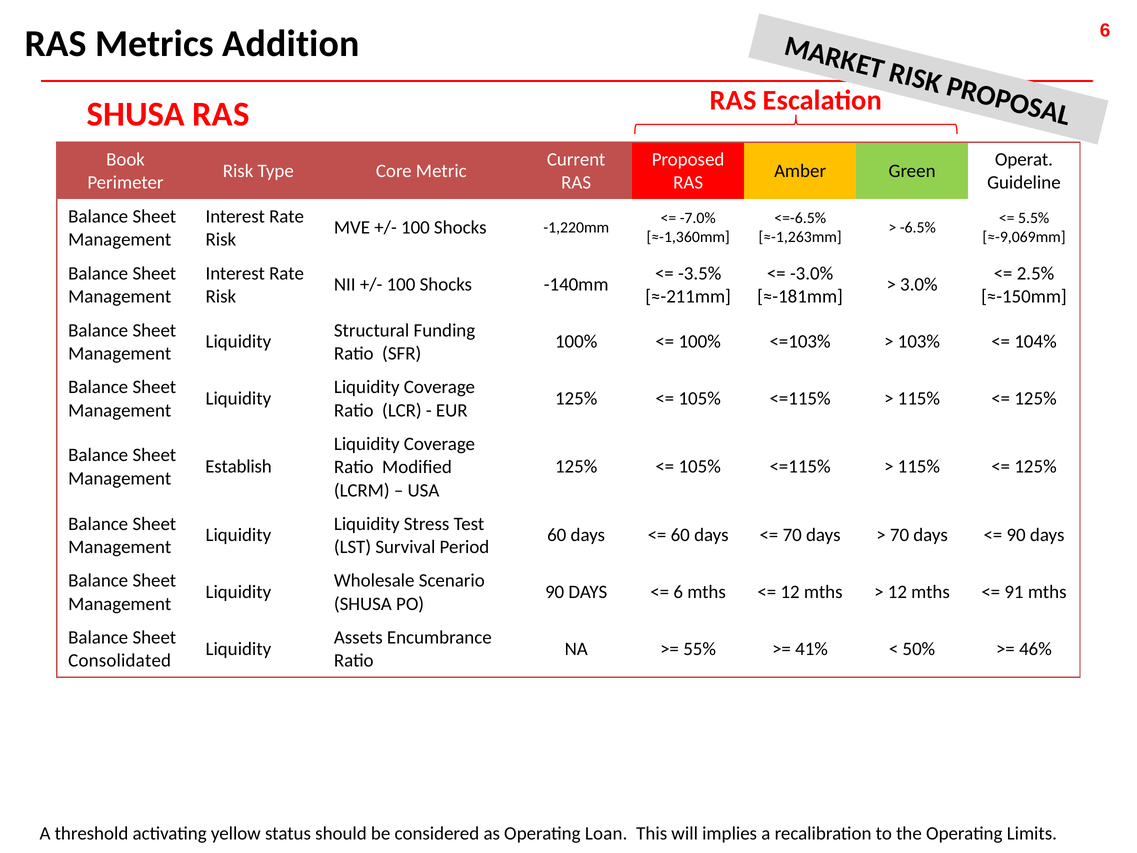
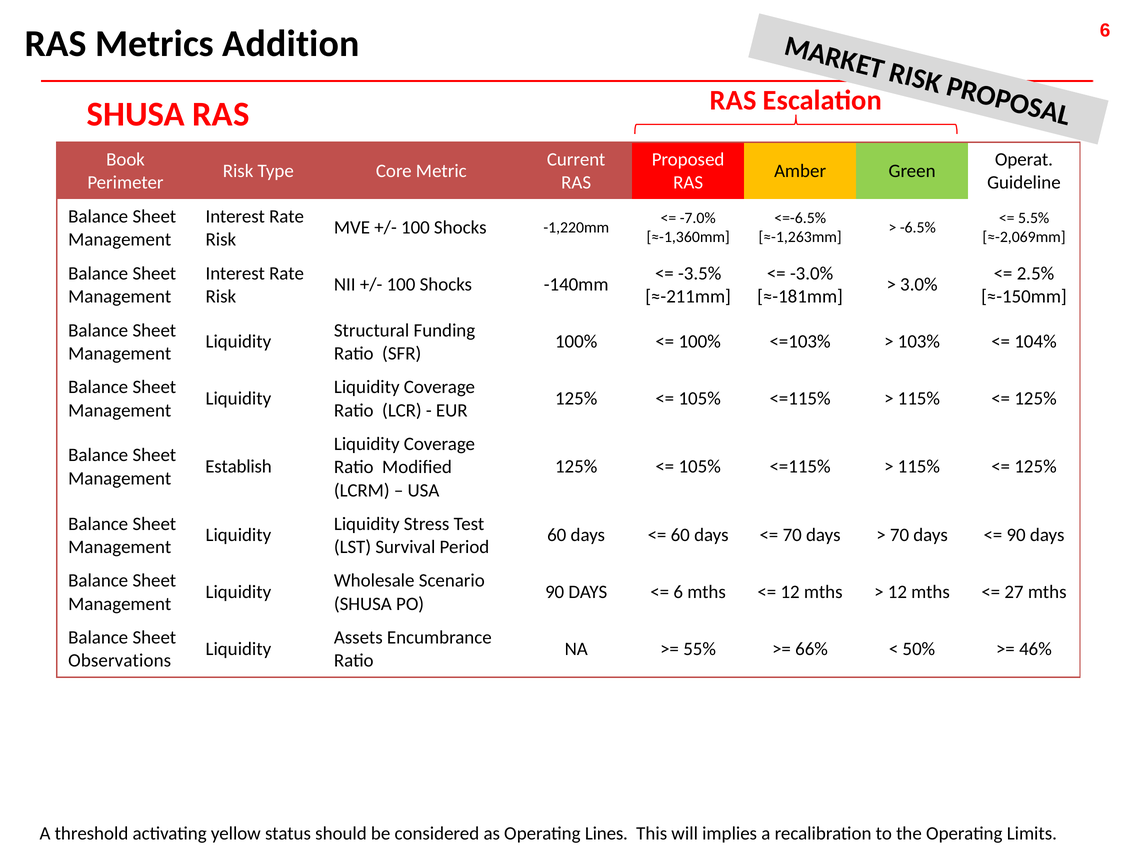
≈-9,069mm: ≈-9,069mm -> ≈-2,069mm
91: 91 -> 27
41%: 41% -> 66%
Consolidated: Consolidated -> Observations
Loan: Loan -> Lines
